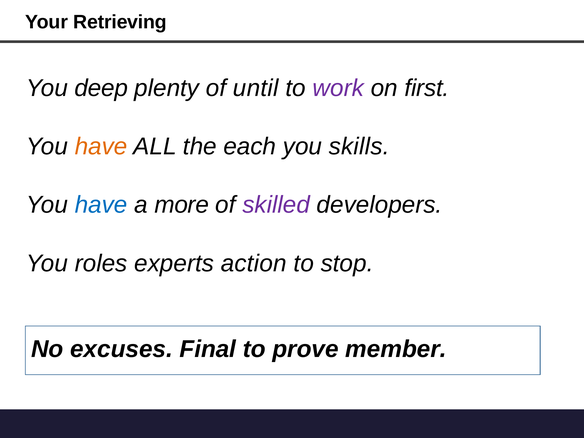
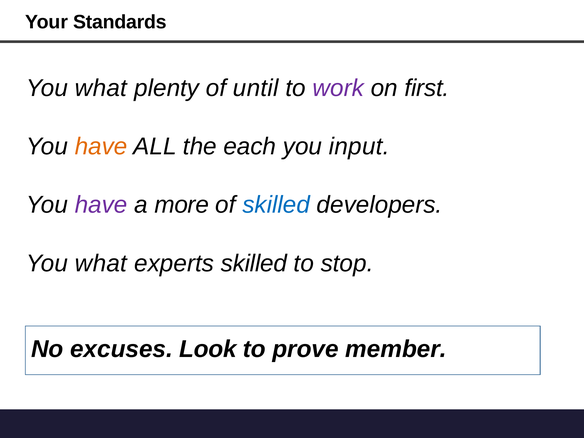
Retrieving: Retrieving -> Standards
deep at (101, 88): deep -> what
skills: skills -> input
have at (101, 205) colour: blue -> purple
skilled at (276, 205) colour: purple -> blue
roles at (101, 263): roles -> what
experts action: action -> skilled
Final: Final -> Look
